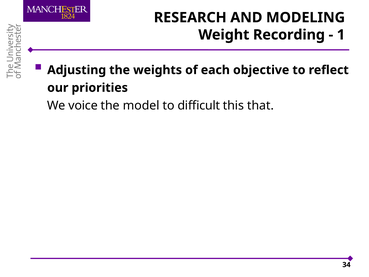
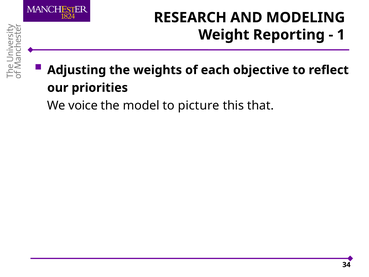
Recording: Recording -> Reporting
difficult: difficult -> picture
